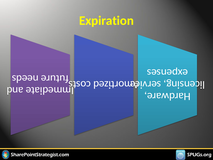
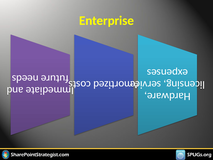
Expiration: Expiration -> Enterprise
